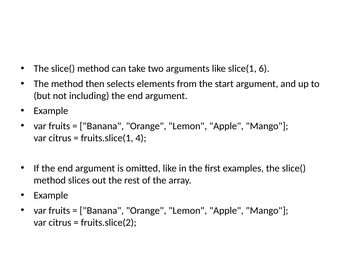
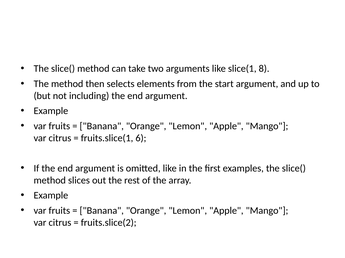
6: 6 -> 8
4: 4 -> 6
